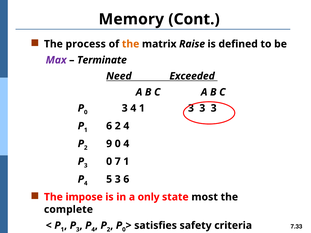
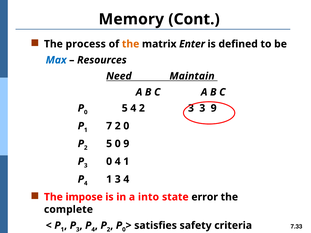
Raise: Raise -> Enter
Max colour: purple -> blue
Terminate: Terminate -> Resources
Exceeded: Exceeded -> Maintain
0 3: 3 -> 5
4 1: 1 -> 2
3 3 3: 3 -> 9
1 6: 6 -> 7
2 4: 4 -> 0
2 9: 9 -> 5
0 4: 4 -> 9
0 7: 7 -> 4
5 at (109, 179): 5 -> 1
3 6: 6 -> 4
only: only -> into
most: most -> error
